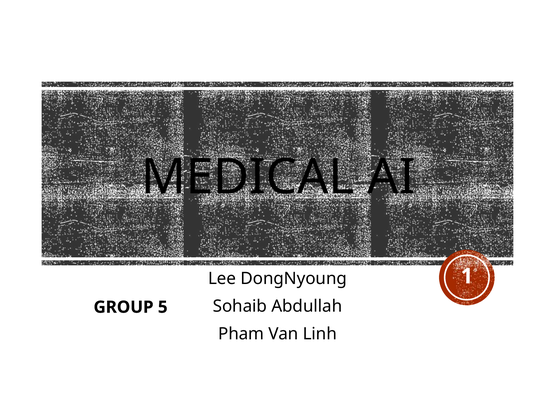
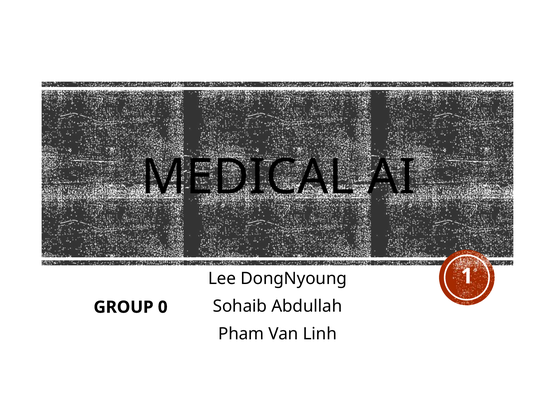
5: 5 -> 0
